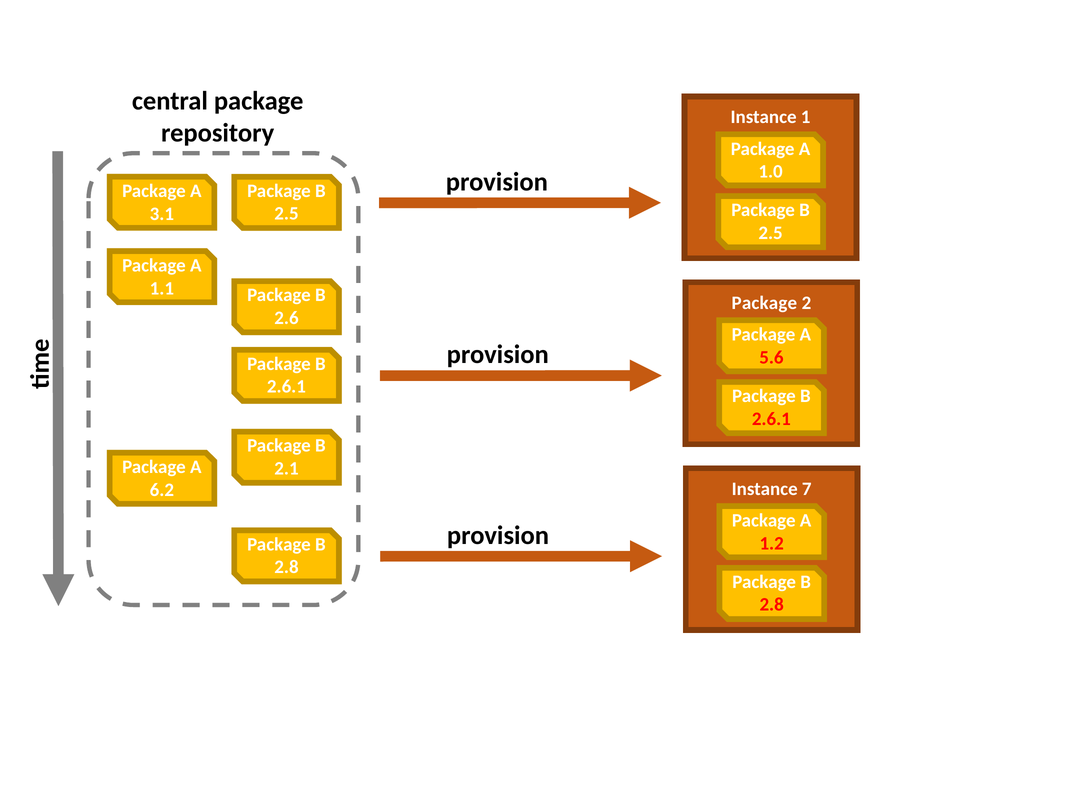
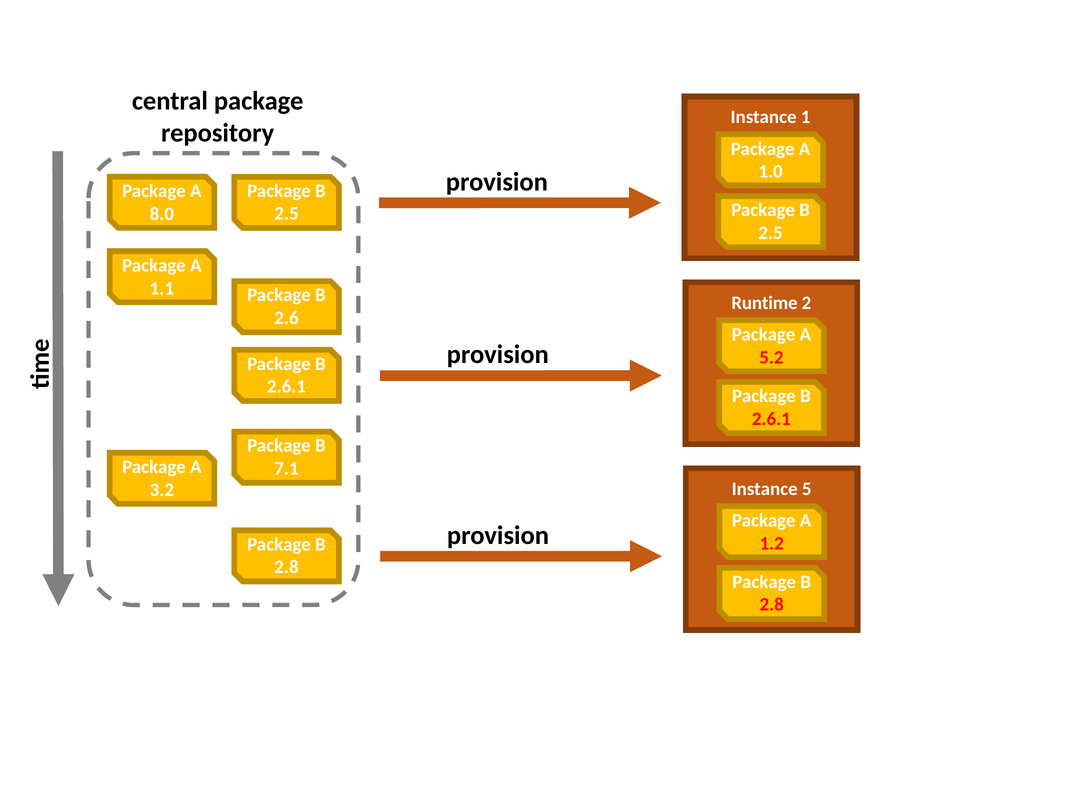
3.1: 3.1 -> 8.0
Package at (764, 303): Package -> Runtime
5.6: 5.6 -> 5.2
2.1: 2.1 -> 7.1
7: 7 -> 5
6.2: 6.2 -> 3.2
